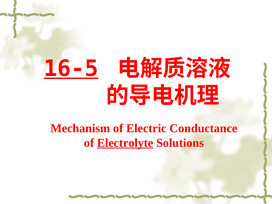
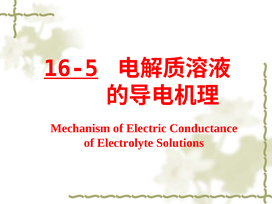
Electrolyte underline: present -> none
